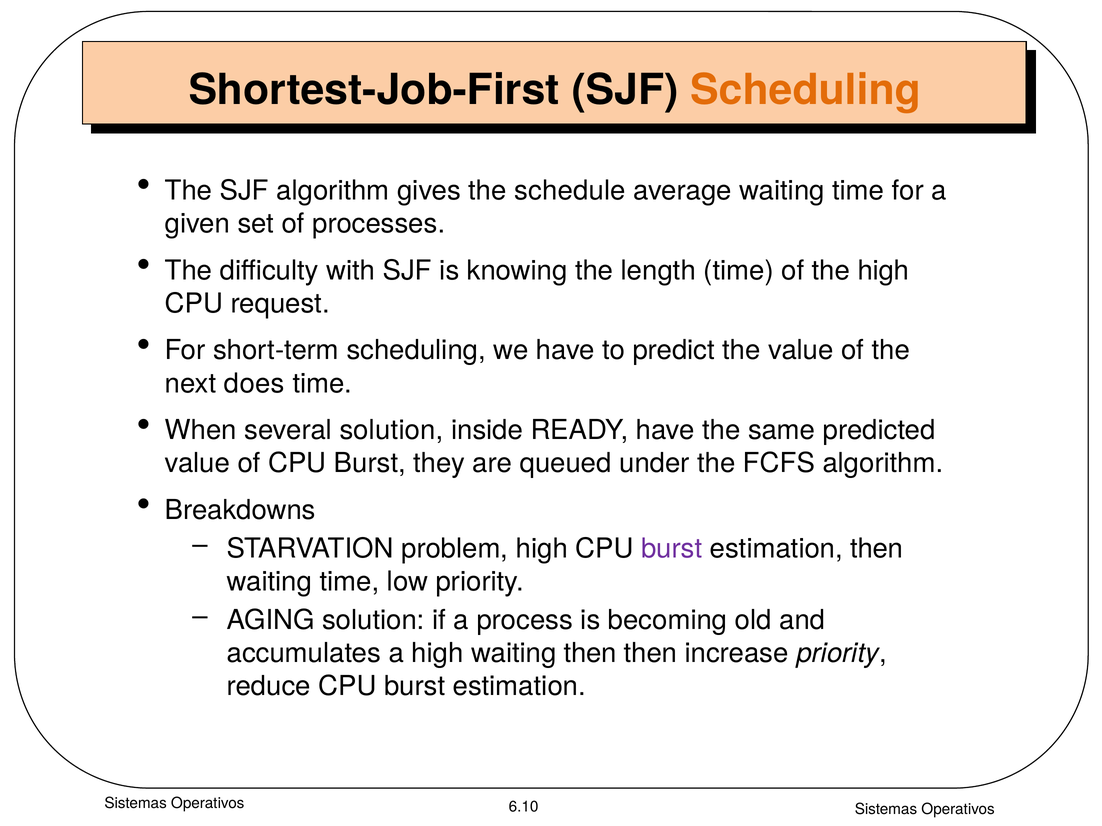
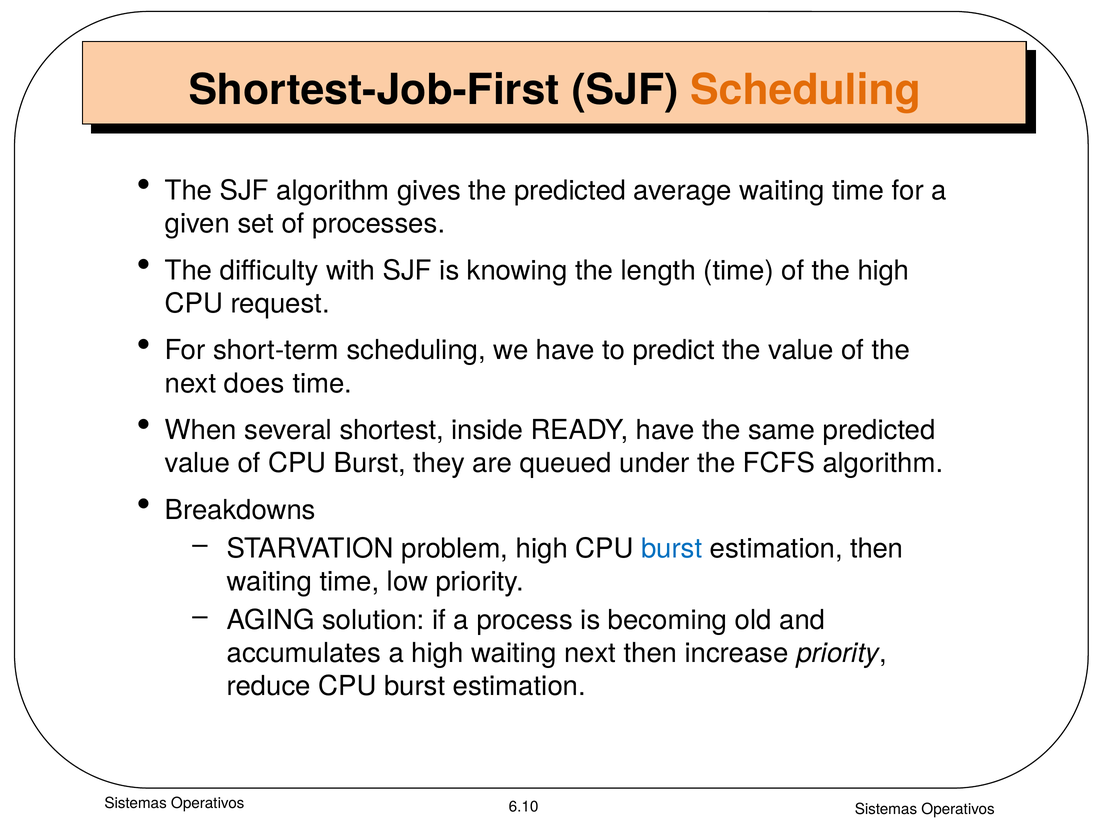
the schedule: schedule -> predicted
several solution: solution -> shortest
burst at (672, 549) colour: purple -> blue
waiting then: then -> next
